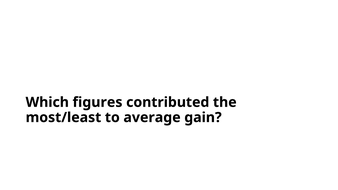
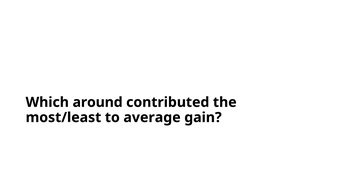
figures: figures -> around
